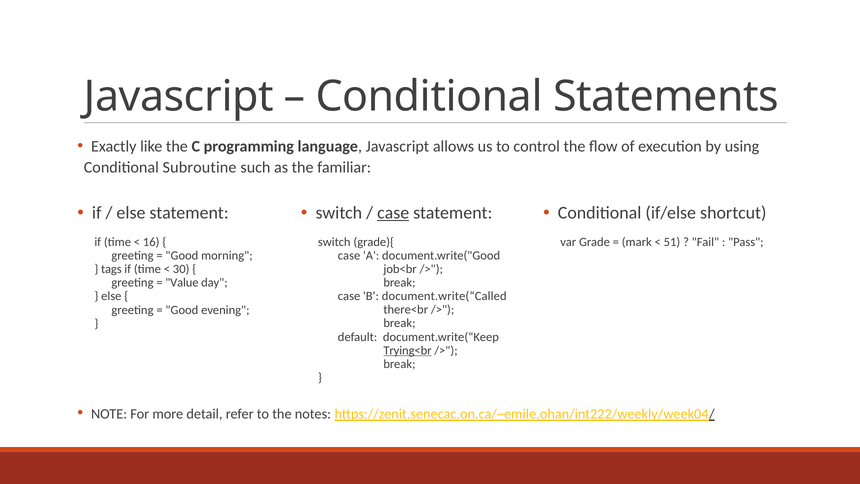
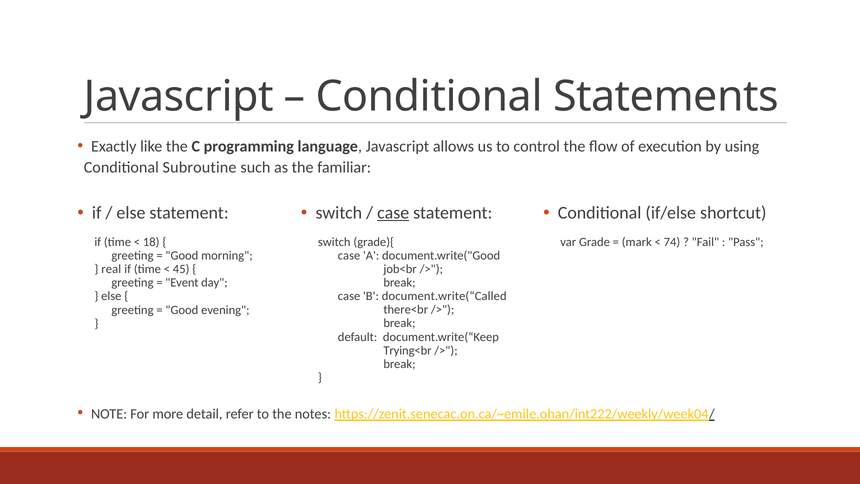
16: 16 -> 18
51: 51 -> 74
tags: tags -> real
30: 30 -> 45
Value: Value -> Event
Trying<br underline: present -> none
